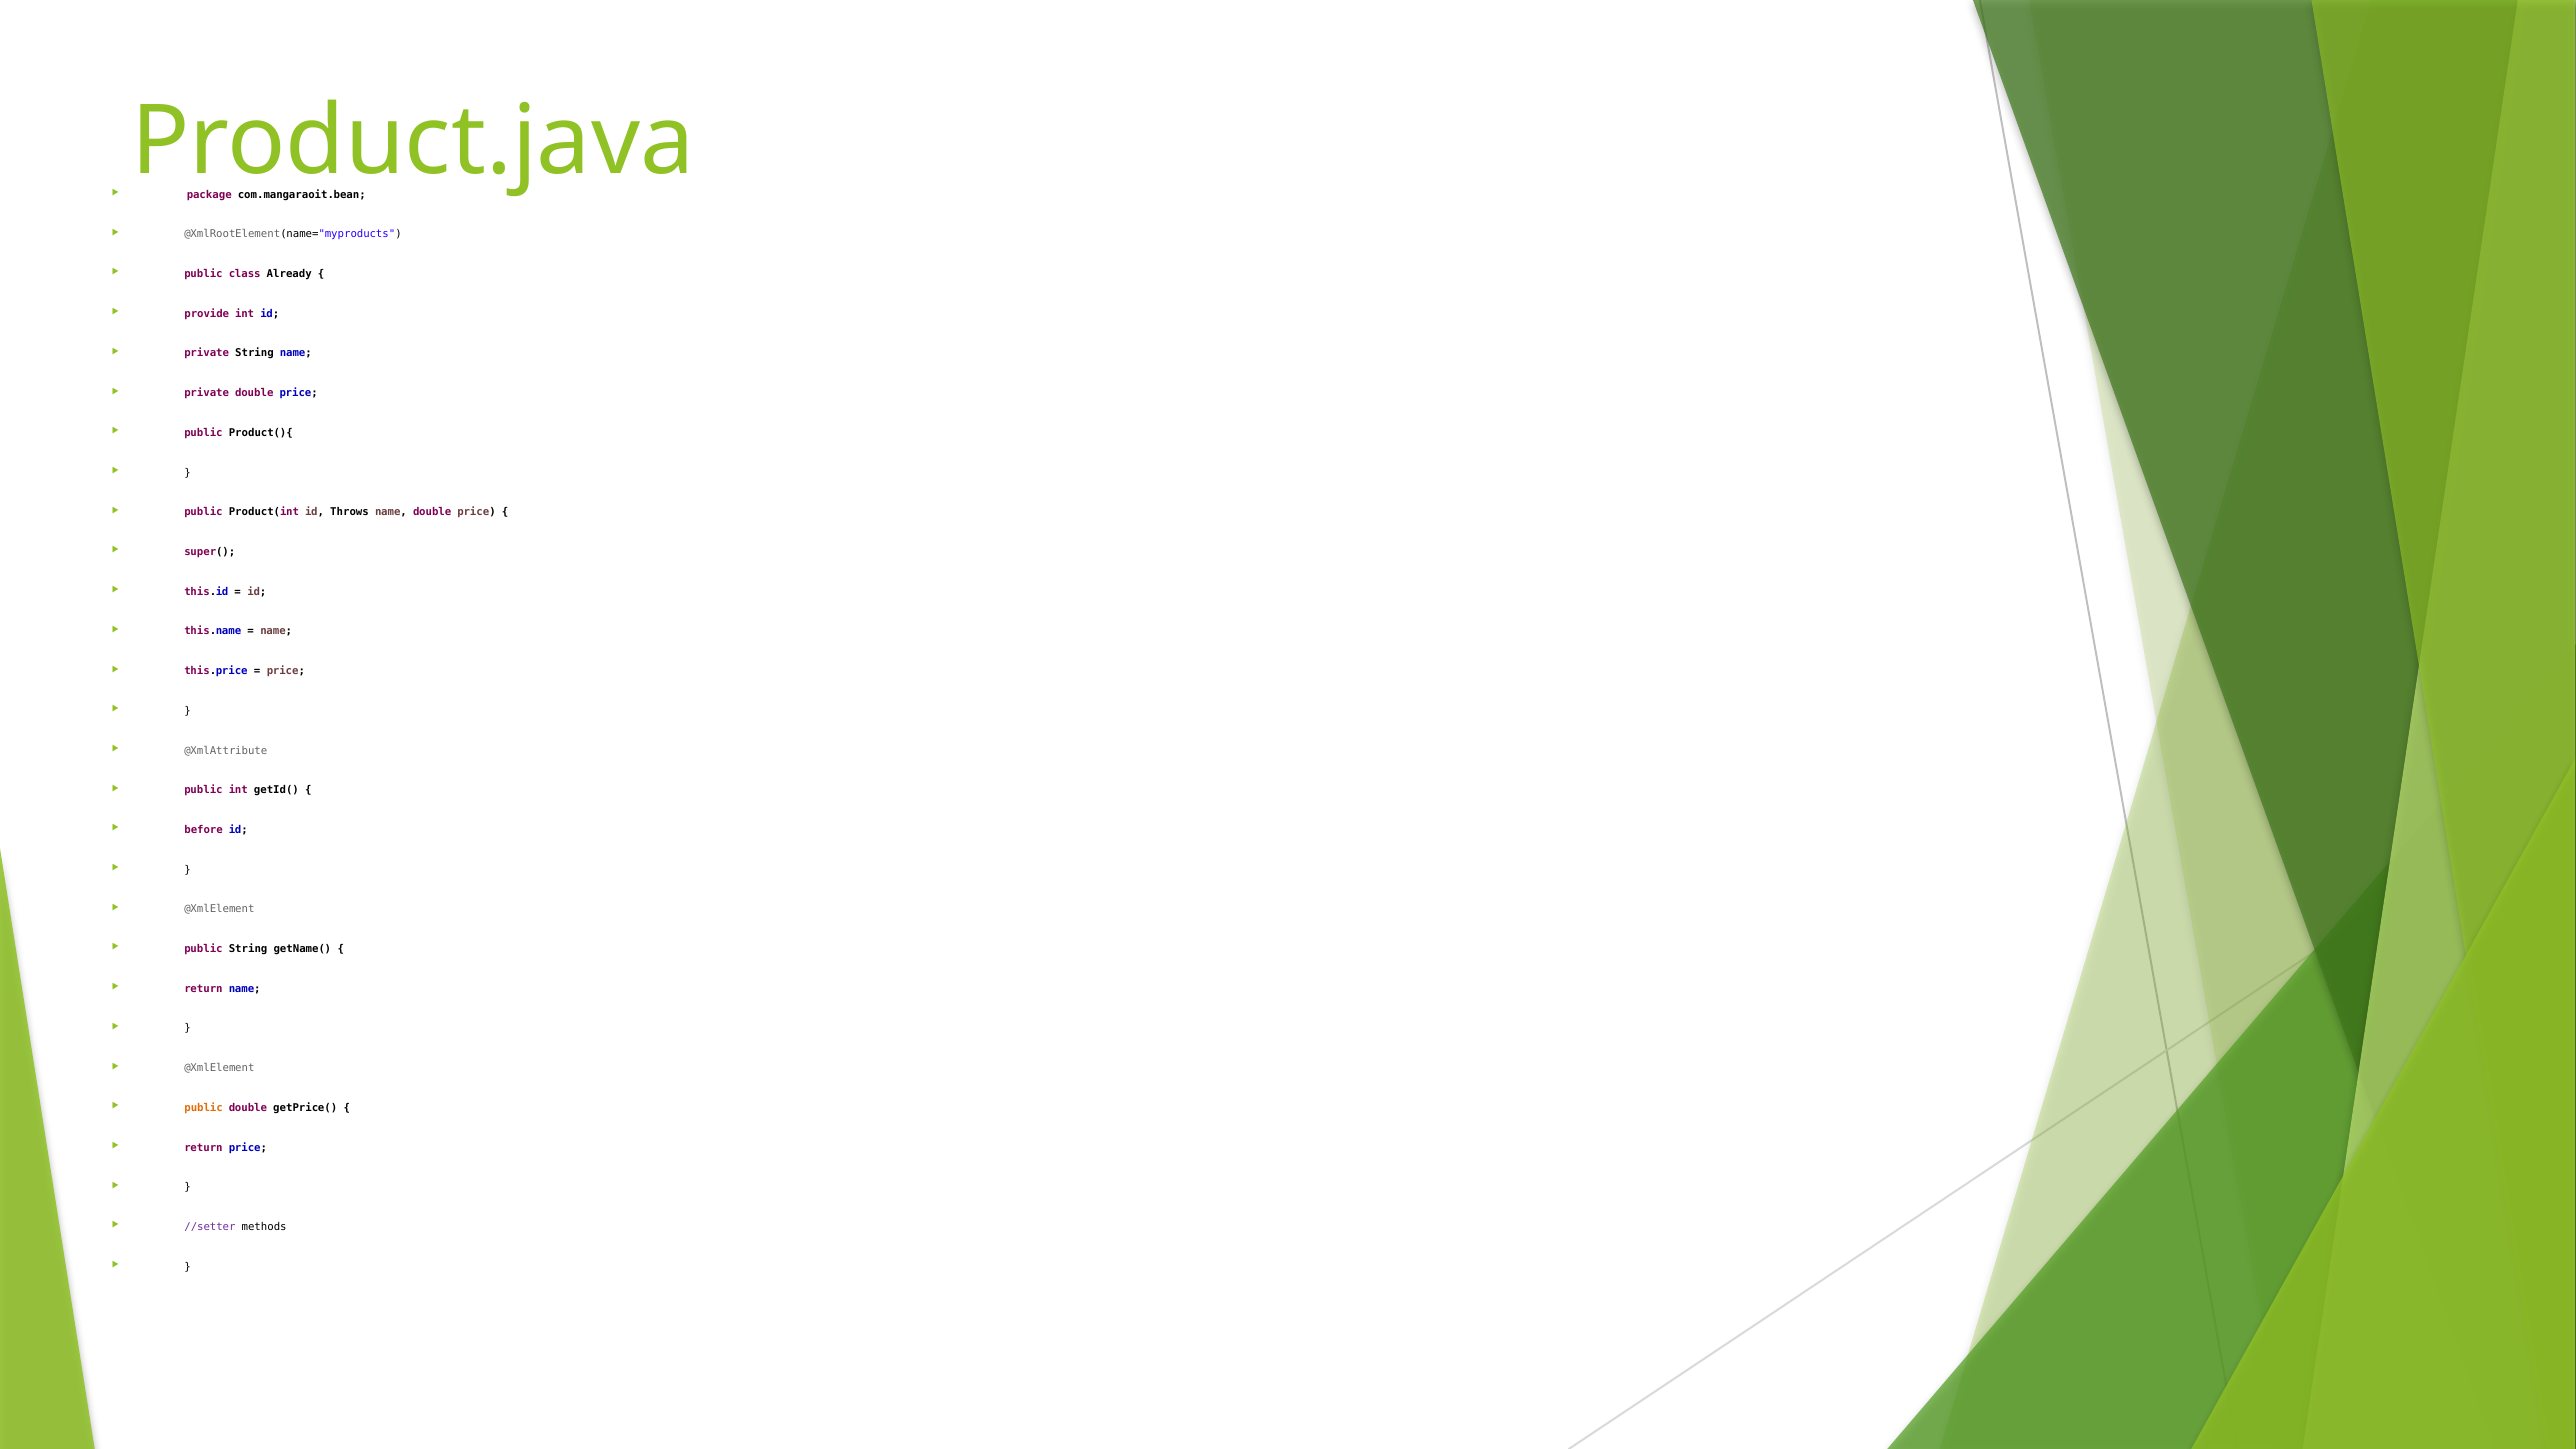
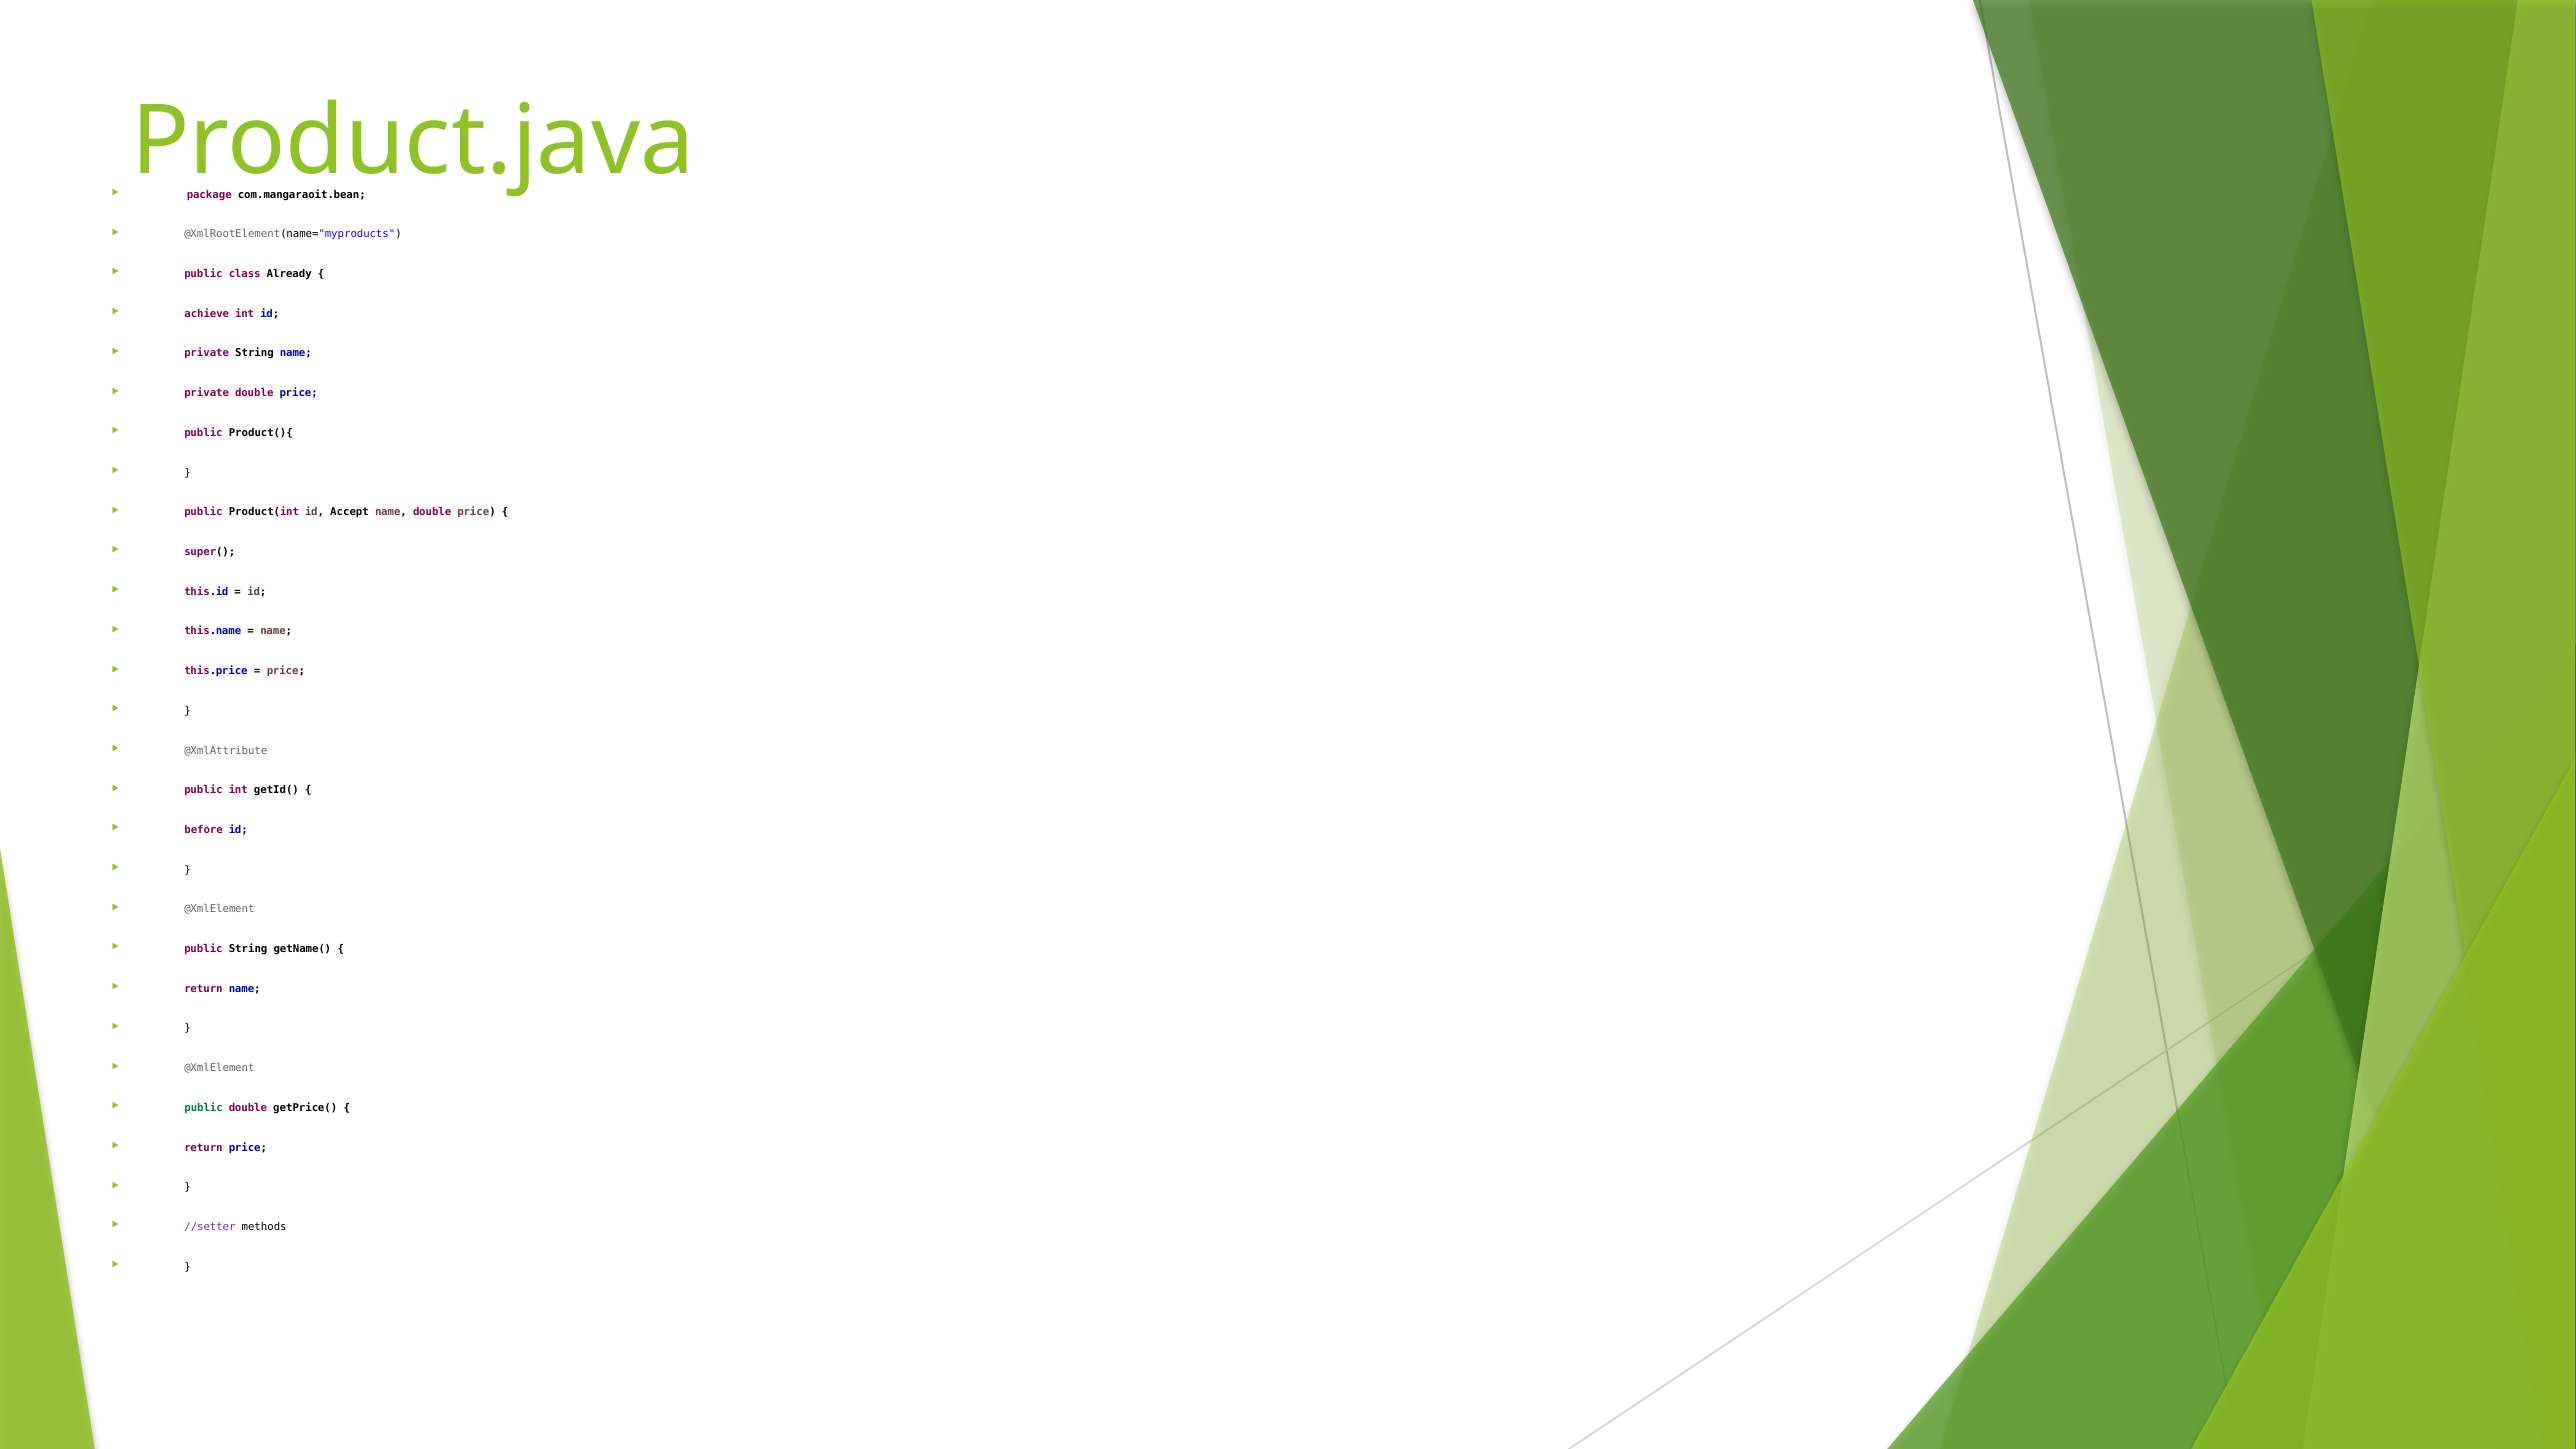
provide: provide -> achieve
Throws: Throws -> Accept
public at (204, 1108) colour: orange -> green
